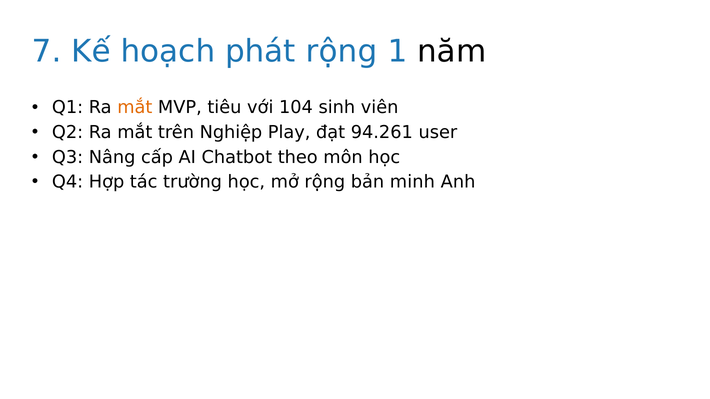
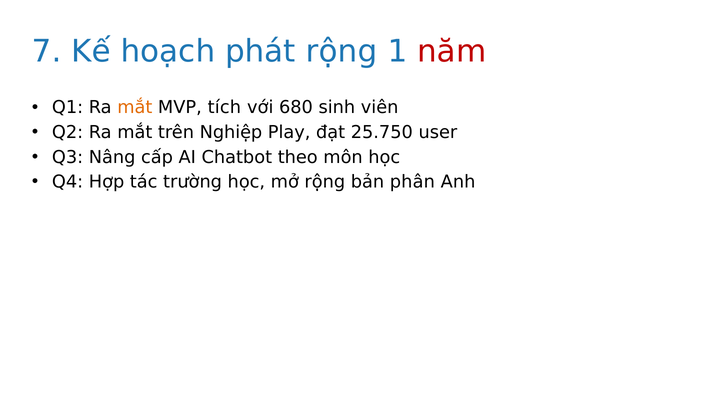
năm colour: black -> red
tiêu: tiêu -> tích
104: 104 -> 680
94.261: 94.261 -> 25.750
minh: minh -> phân
